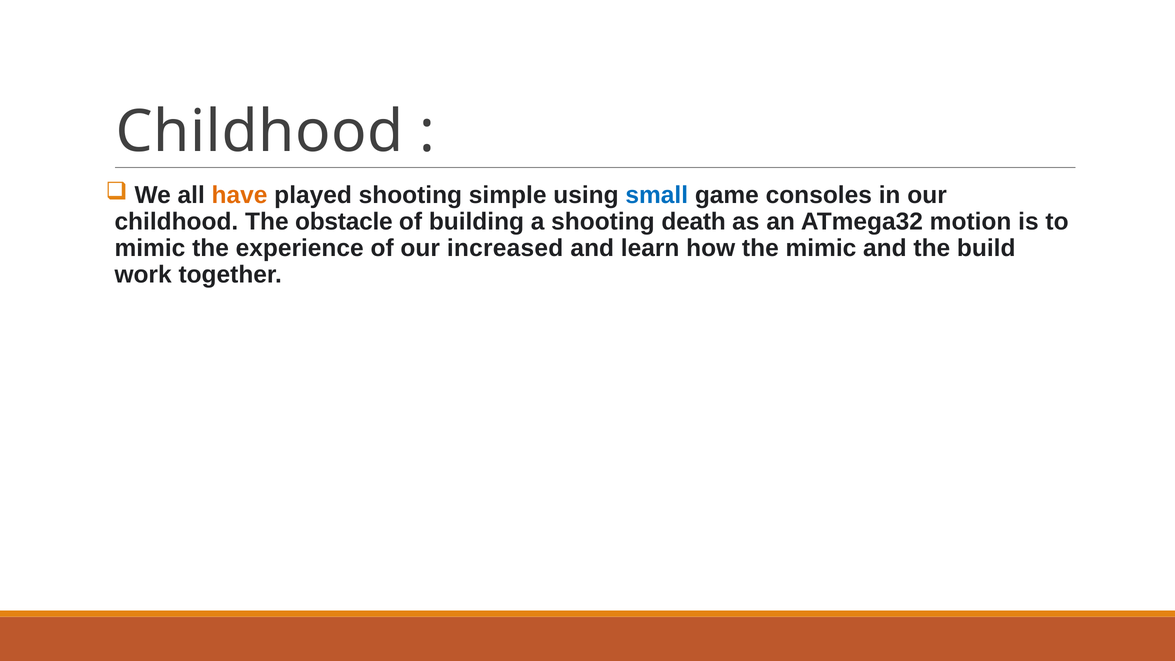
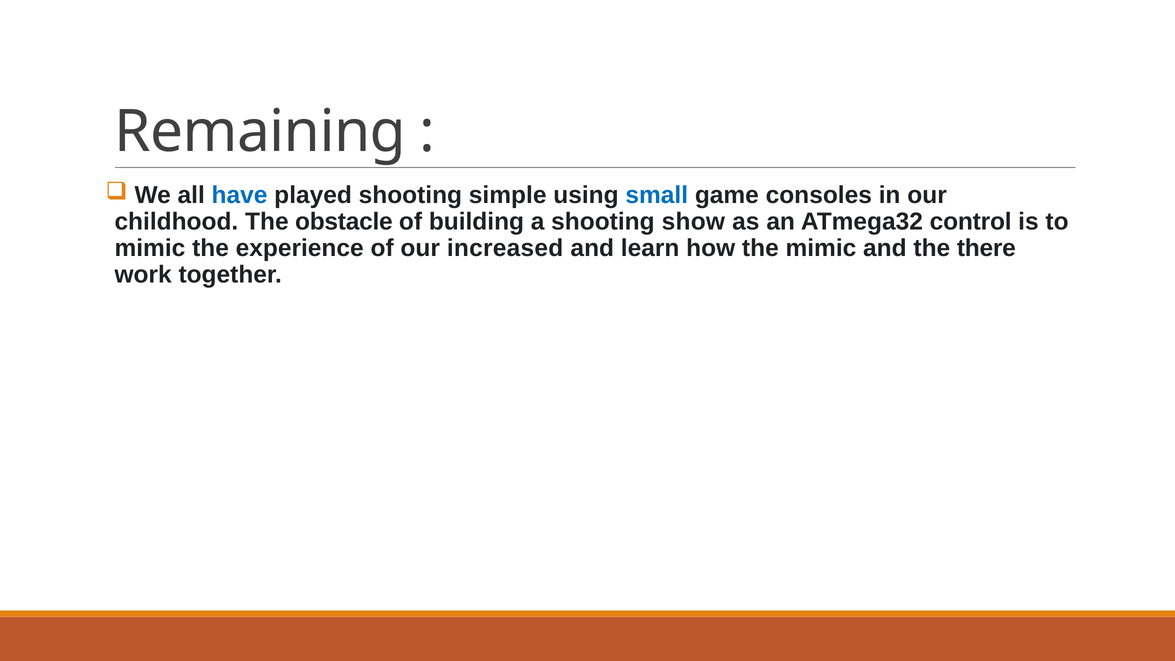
Childhood at (260, 132): Childhood -> Remaining
have colour: orange -> blue
death: death -> show
motion: motion -> control
build: build -> there
